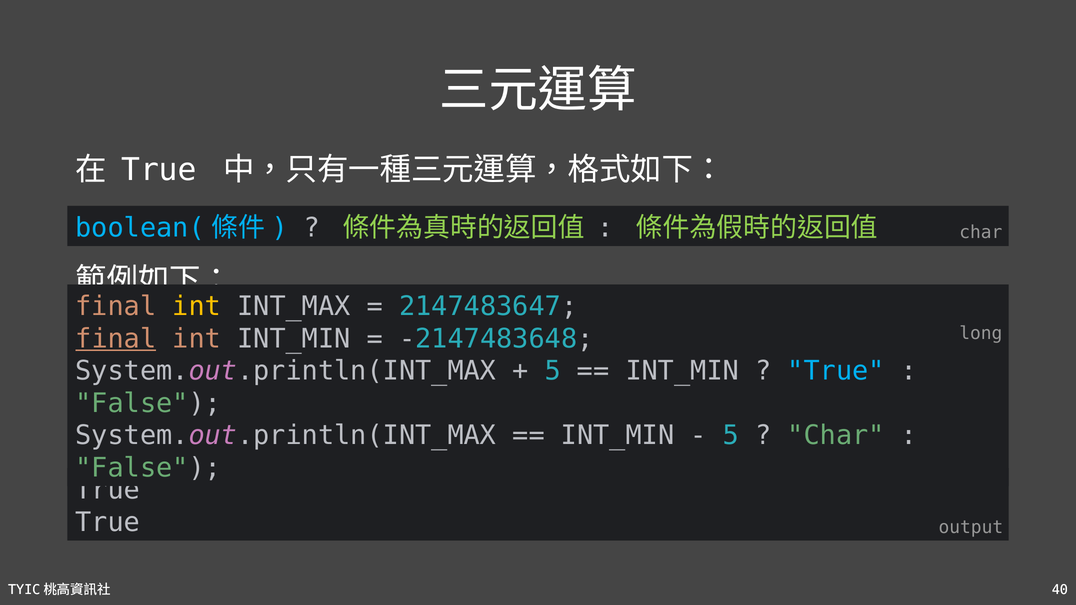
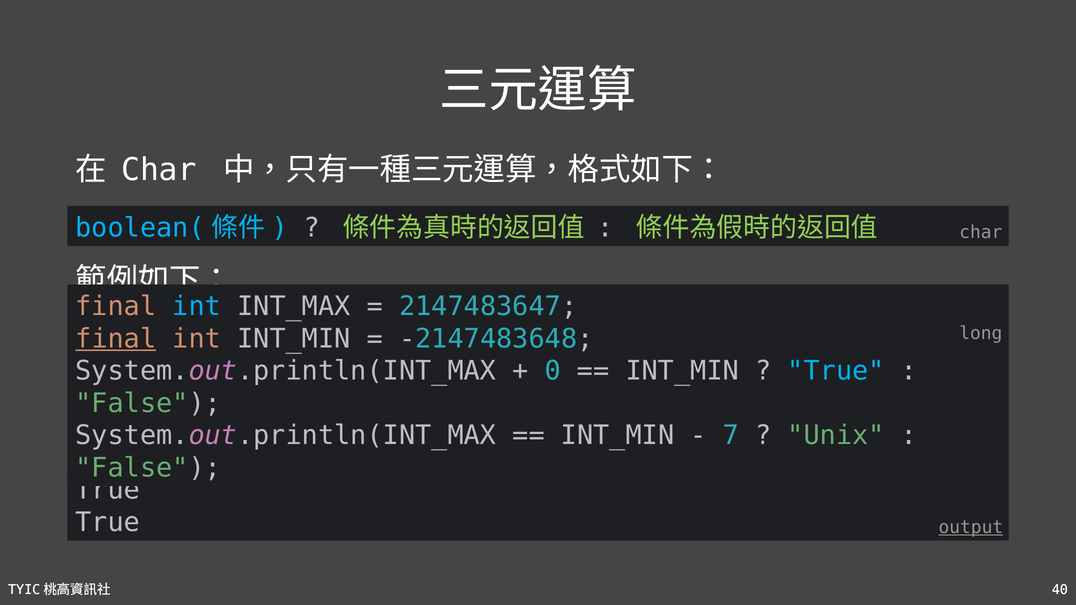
True at (159, 170): True -> Char
int at (197, 307) colour: yellow -> light blue
5 at (553, 371): 5 -> 0
5 at (731, 436): 5 -> 7
Char at (836, 436): Char -> Unix
output underline: none -> present
